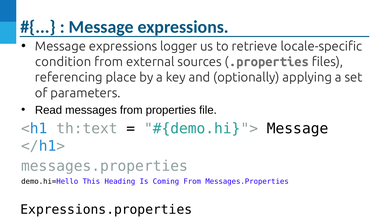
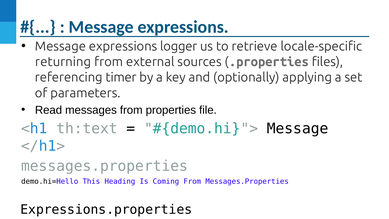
condition: condition -> returning
place: place -> timer
